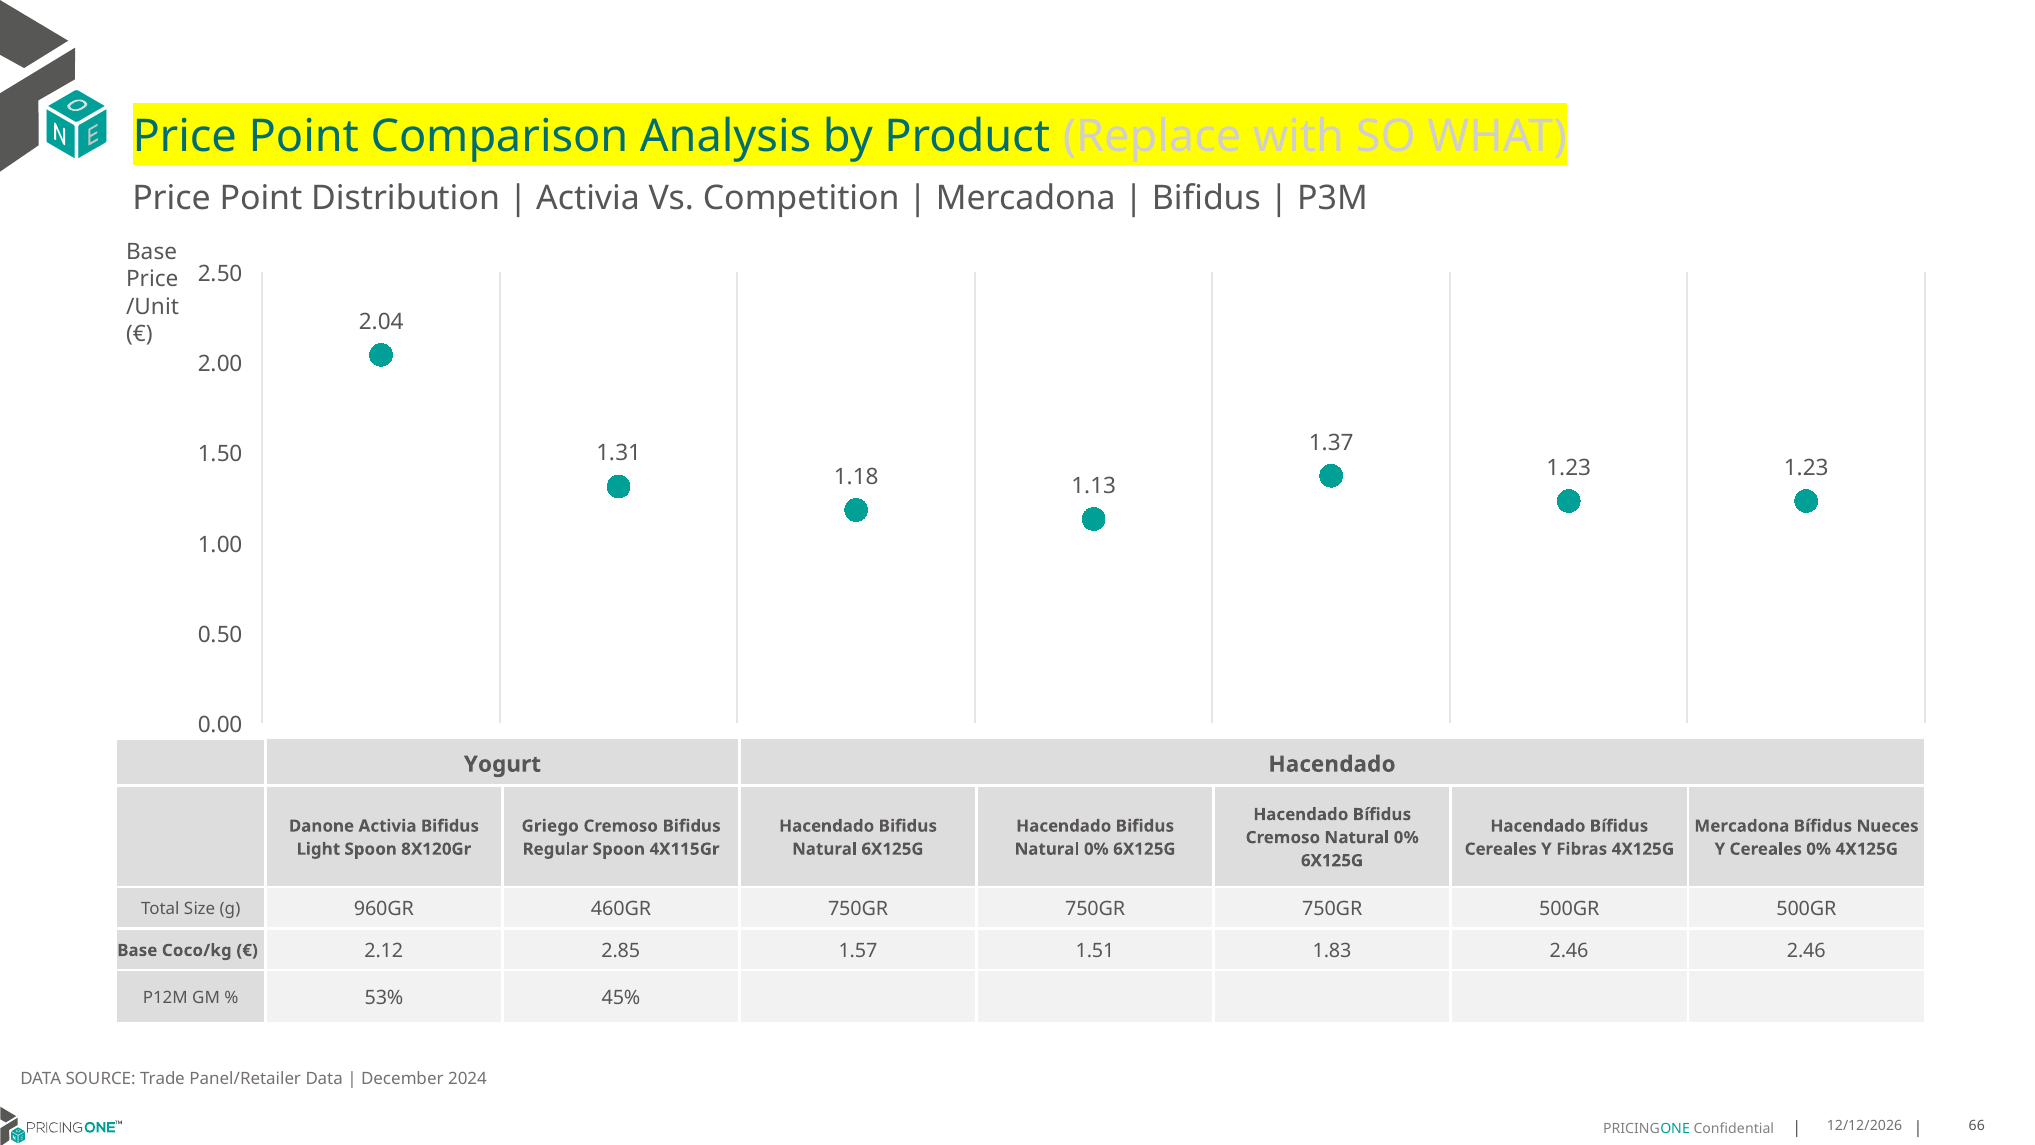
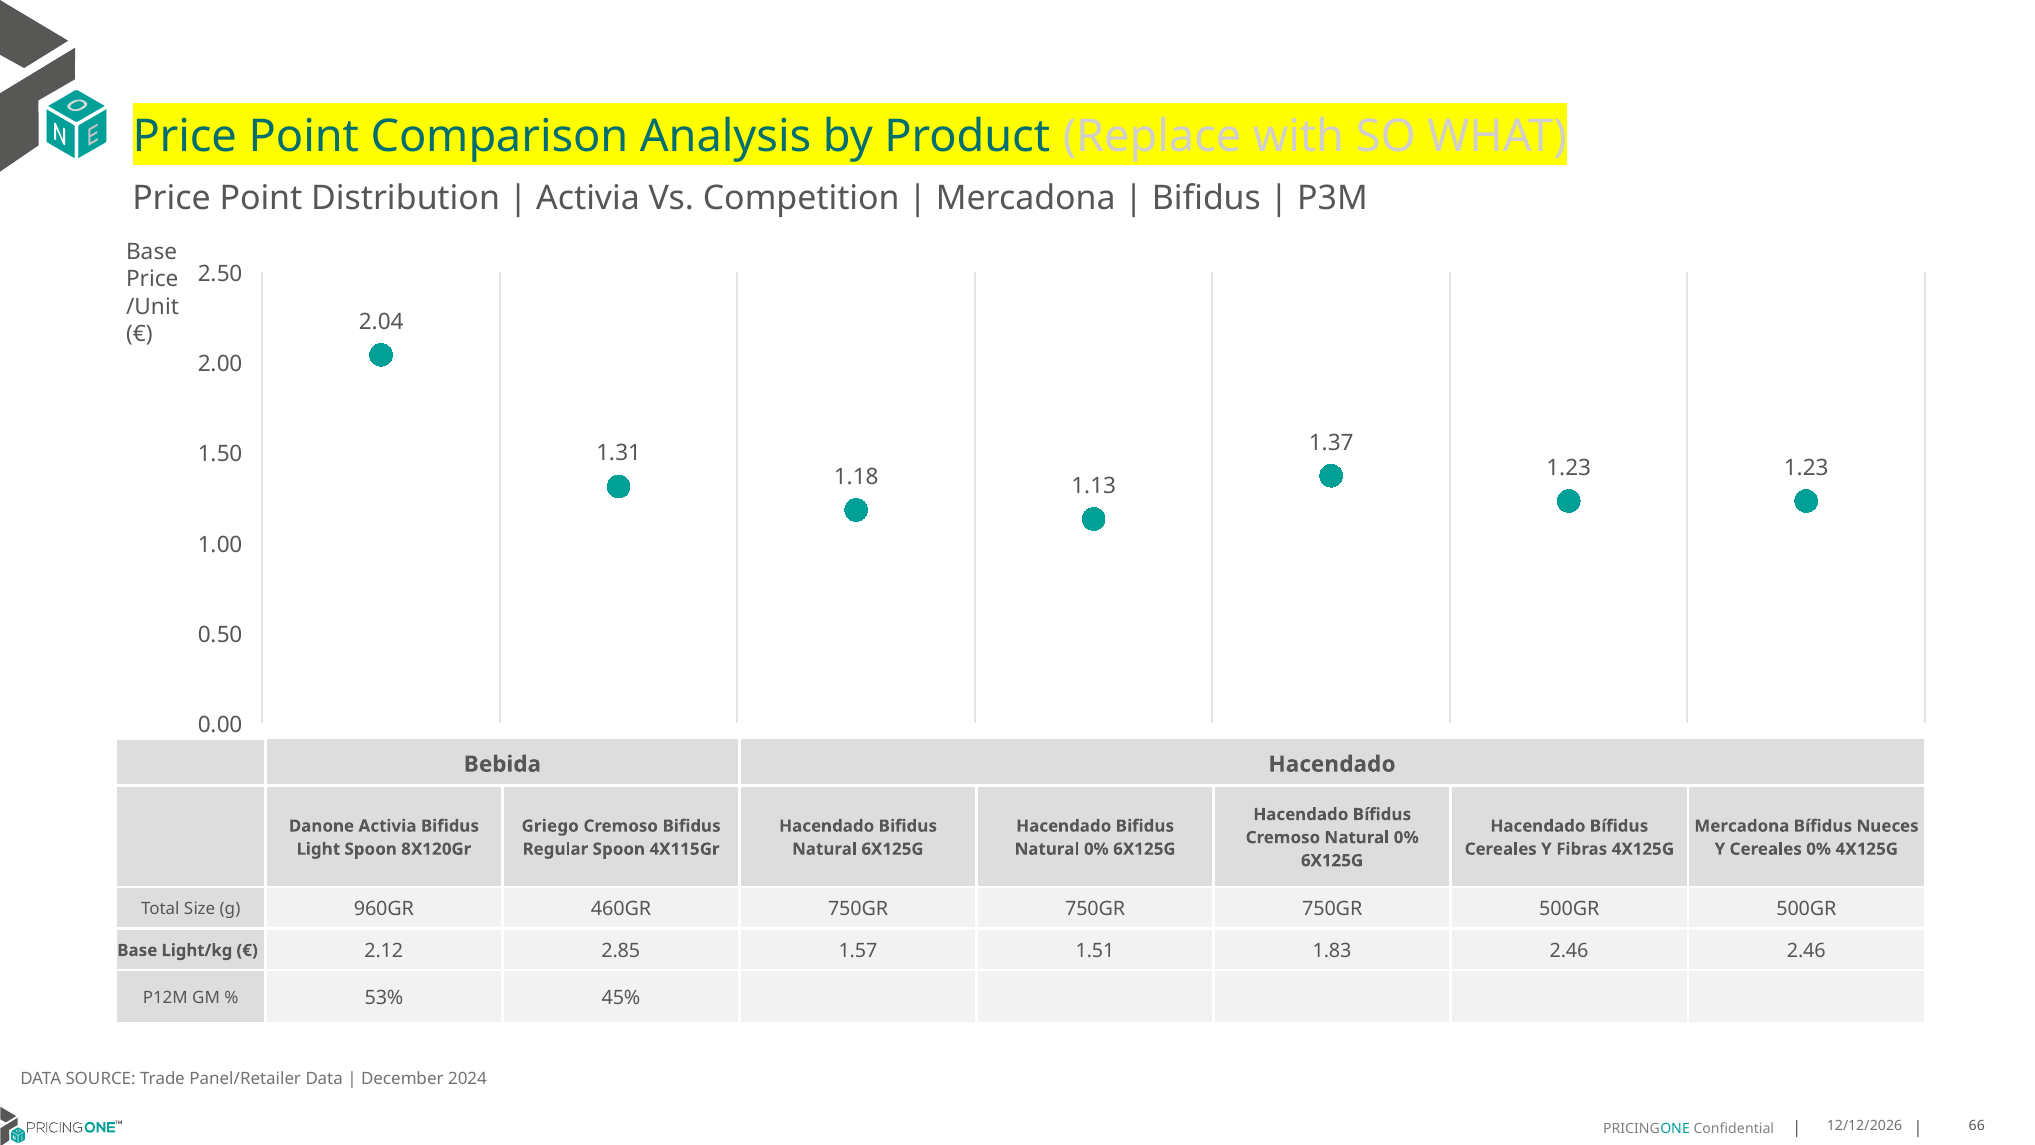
Yogurt: Yogurt -> Bebida
Coco/kg: Coco/kg -> Light/kg
